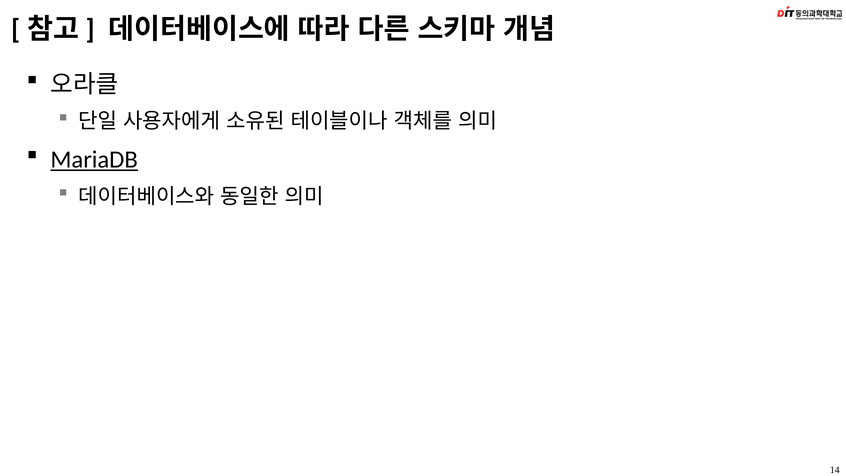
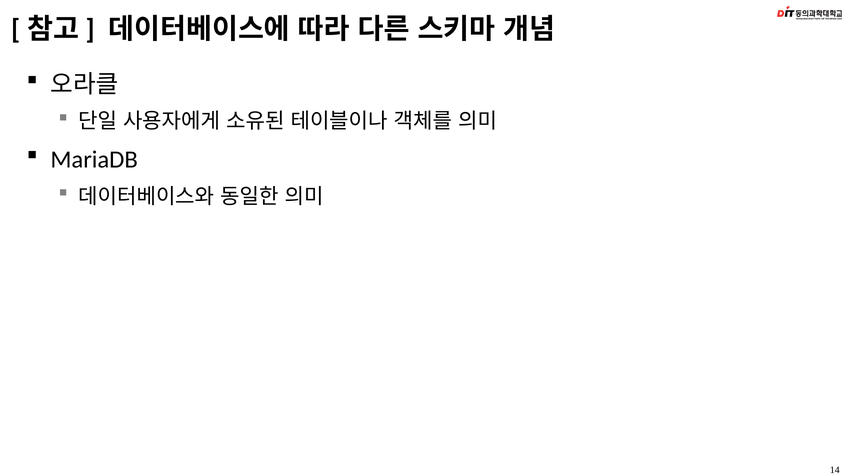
MariaDB underline: present -> none
